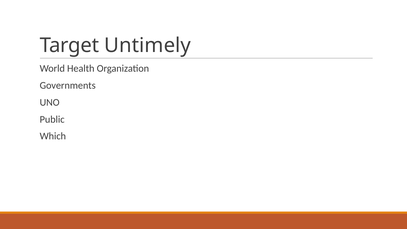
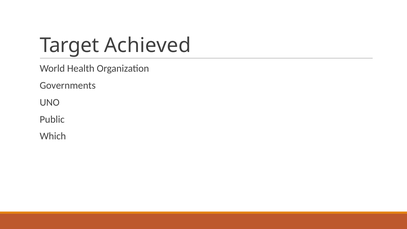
Untimely: Untimely -> Achieved
